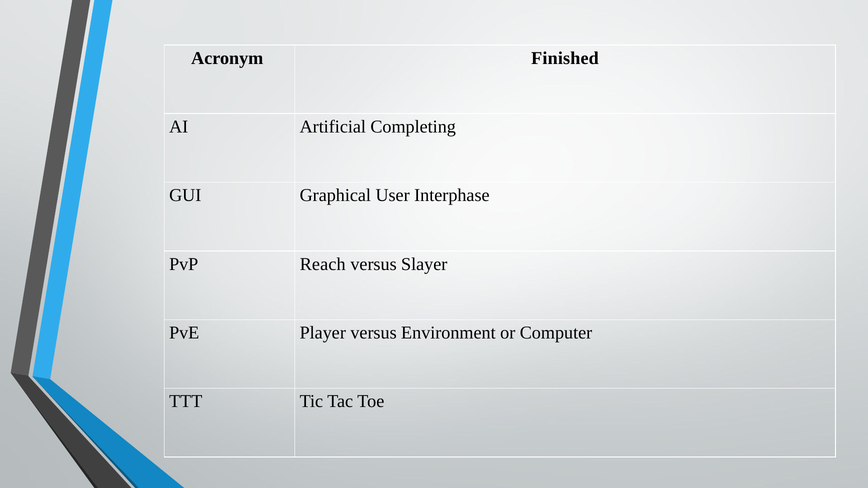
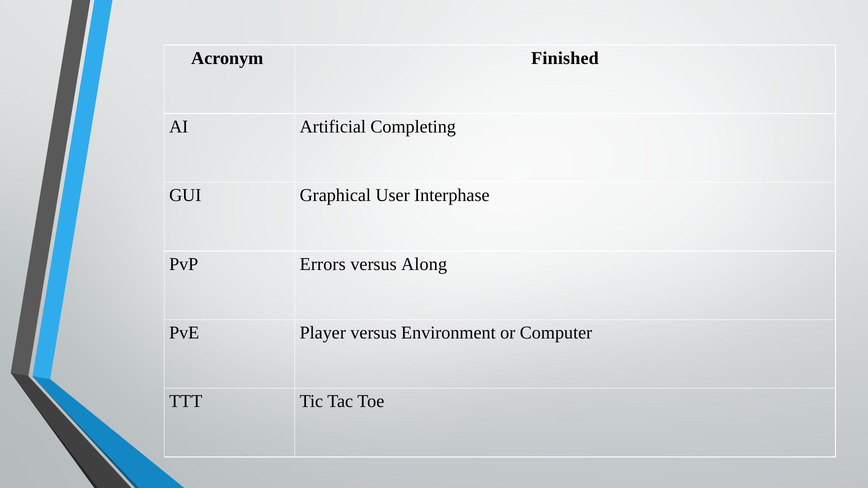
Reach: Reach -> Errors
Slayer: Slayer -> Along
